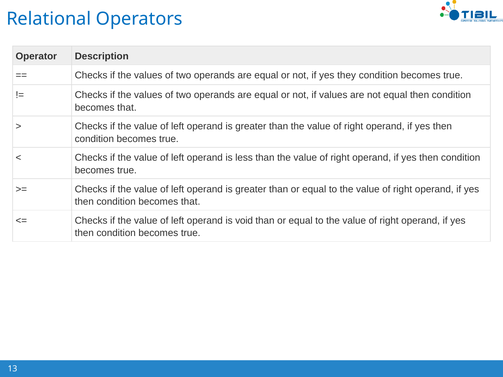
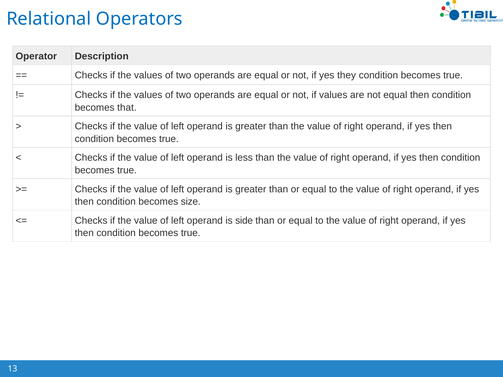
that at (191, 202): that -> size
void: void -> side
